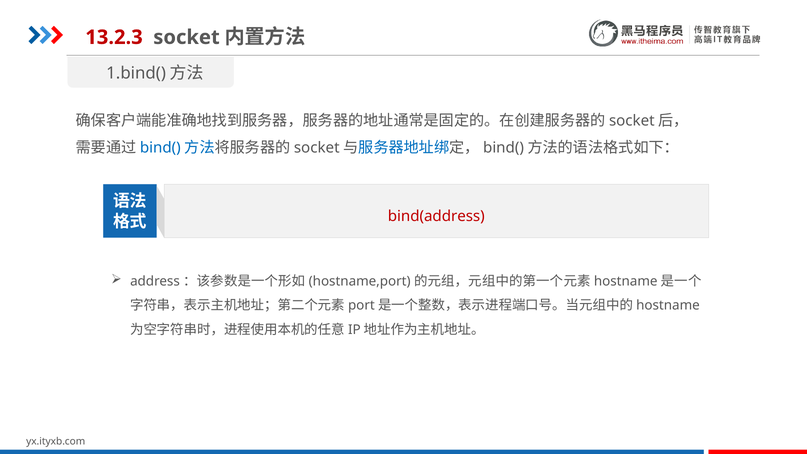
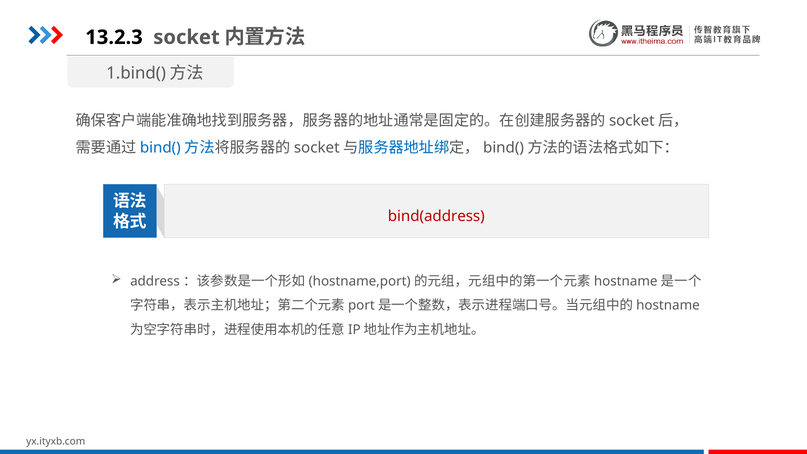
13.2.3 colour: red -> black
